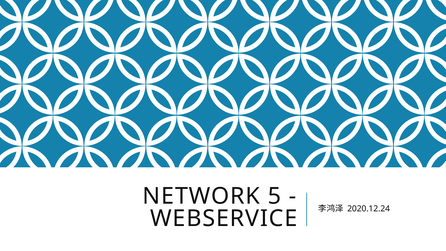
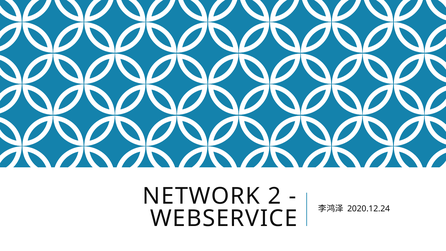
5: 5 -> 2
